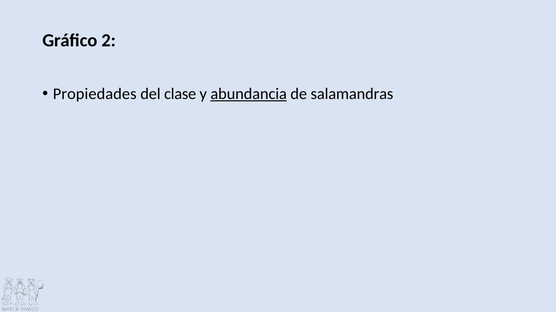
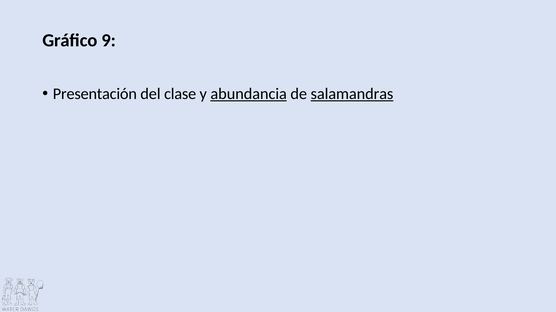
2: 2 -> 9
Propiedades: Propiedades -> Presentación
salamandras underline: none -> present
